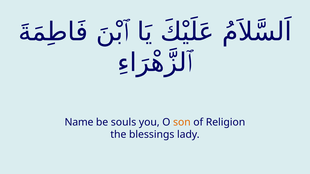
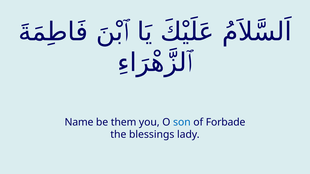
souls: souls -> them
son colour: orange -> blue
Religion: Religion -> Forbade
